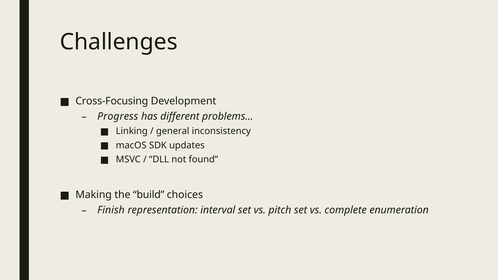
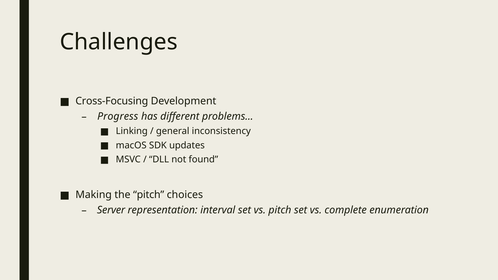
the build: build -> pitch
Finish: Finish -> Server
